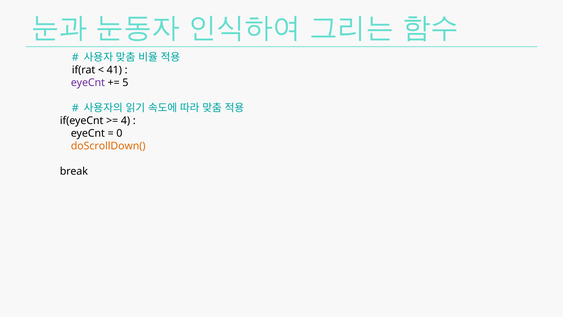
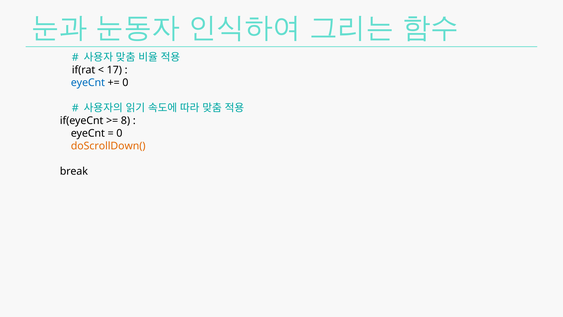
41: 41 -> 17
eyeCnt at (88, 83) colour: purple -> blue
5 at (125, 83): 5 -> 0
4: 4 -> 8
